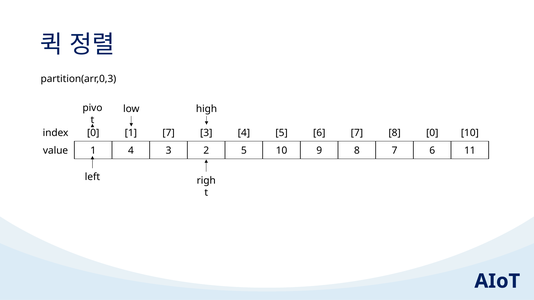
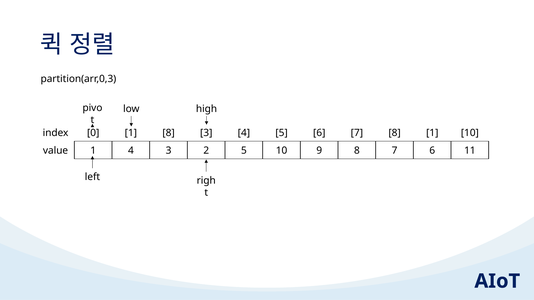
1 7: 7 -> 8
8 0: 0 -> 1
